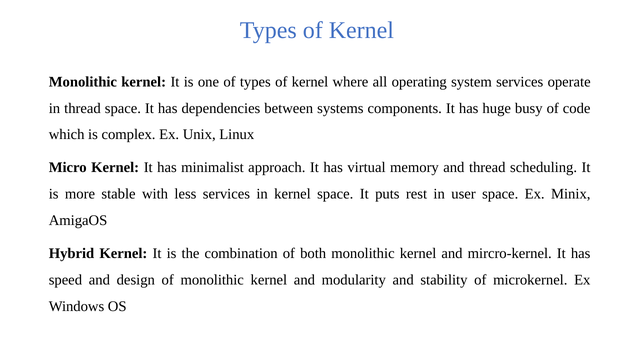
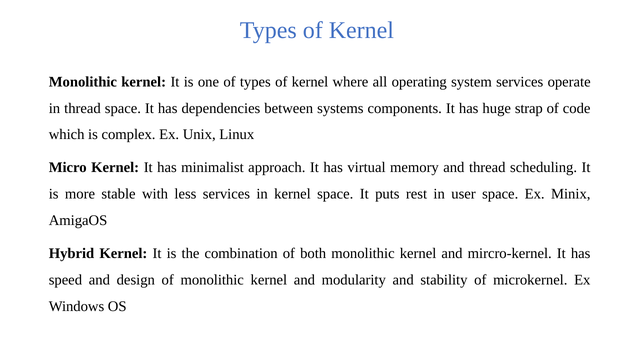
busy: busy -> strap
